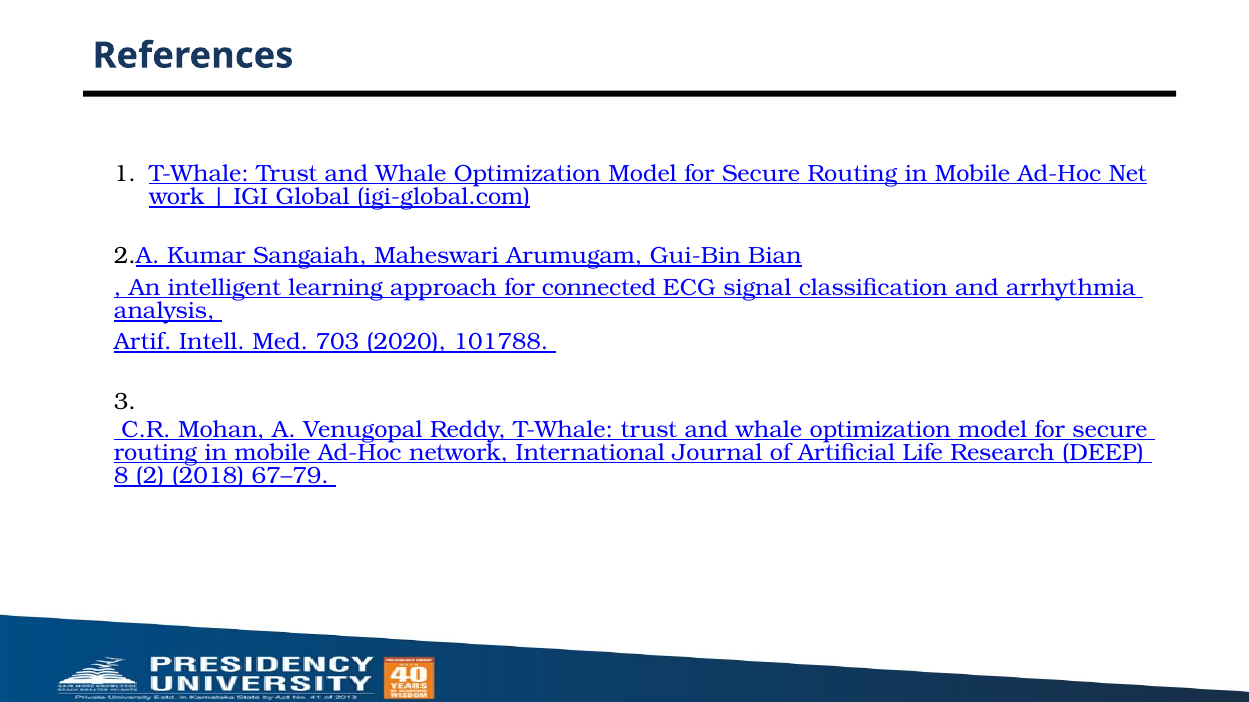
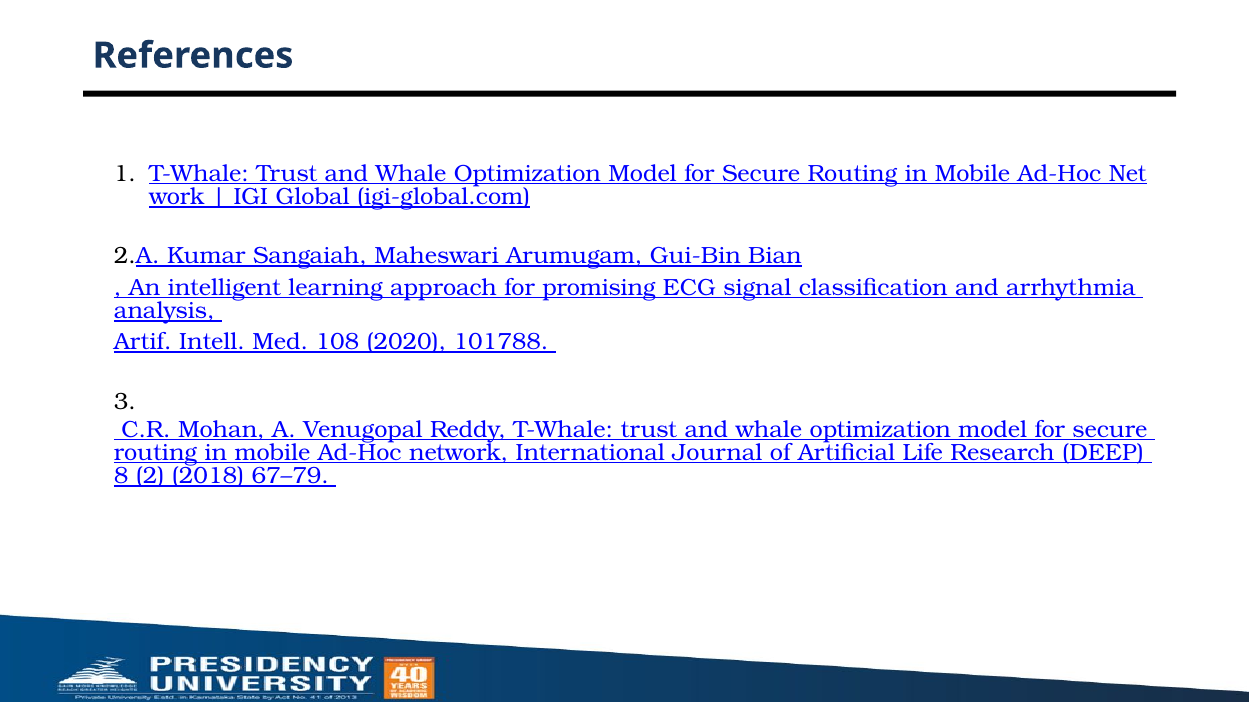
connected: connected -> promising
703: 703 -> 108
